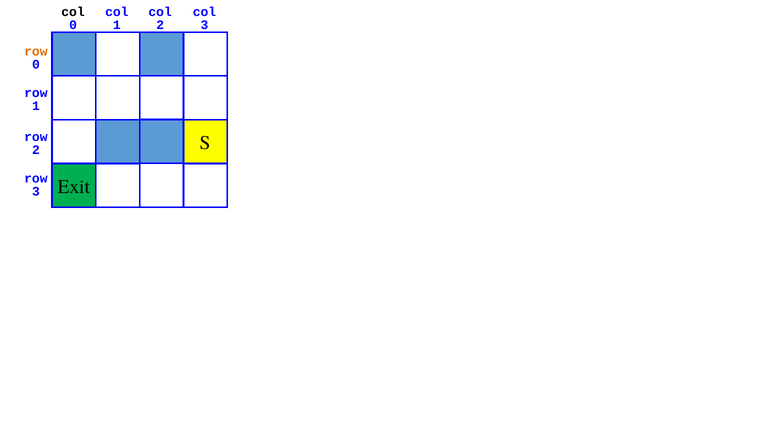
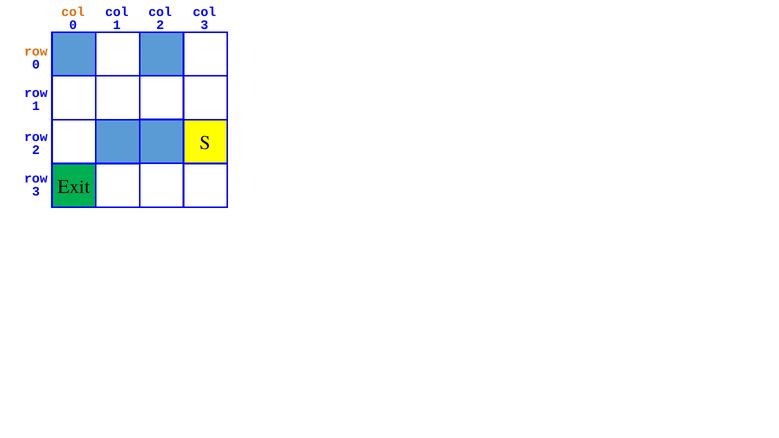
col at (73, 12) colour: black -> orange
